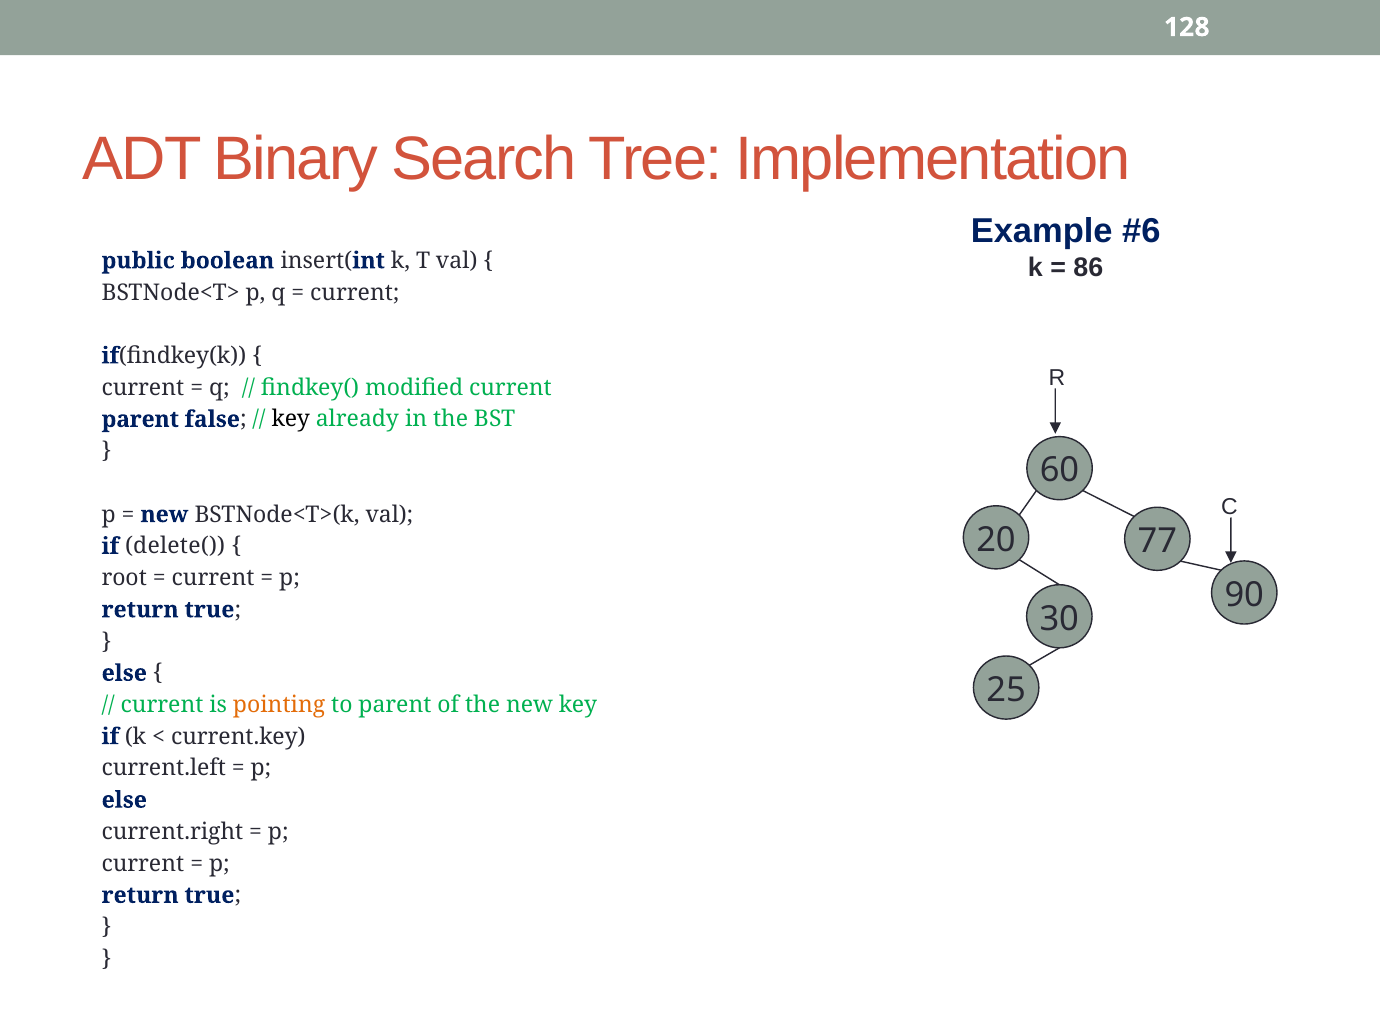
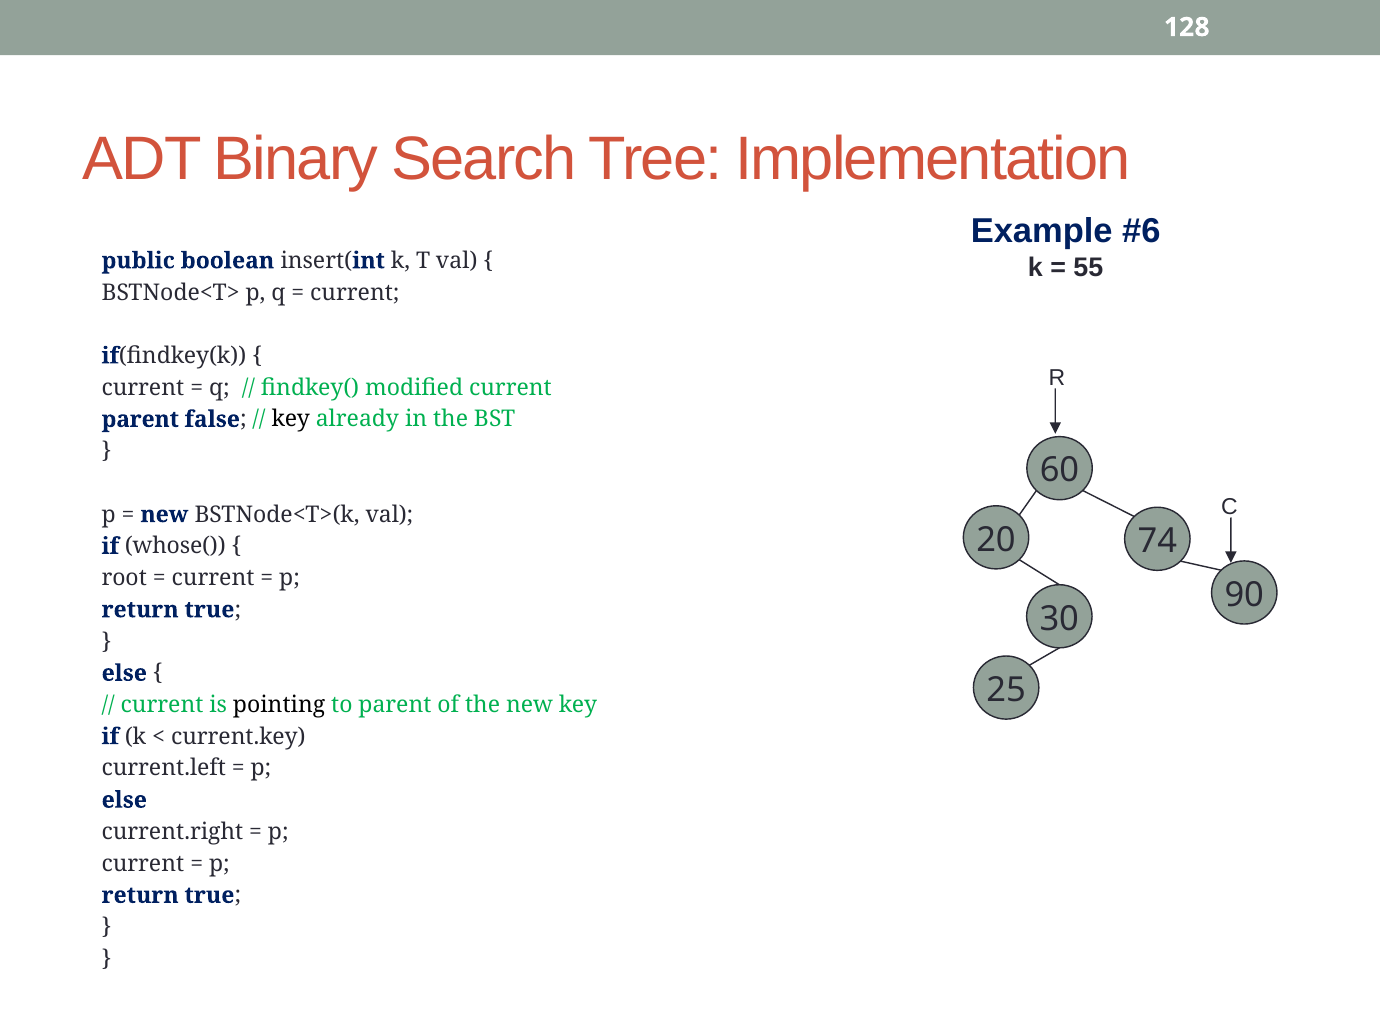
86: 86 -> 55
77: 77 -> 74
delete(: delete( -> whose(
pointing colour: orange -> black
